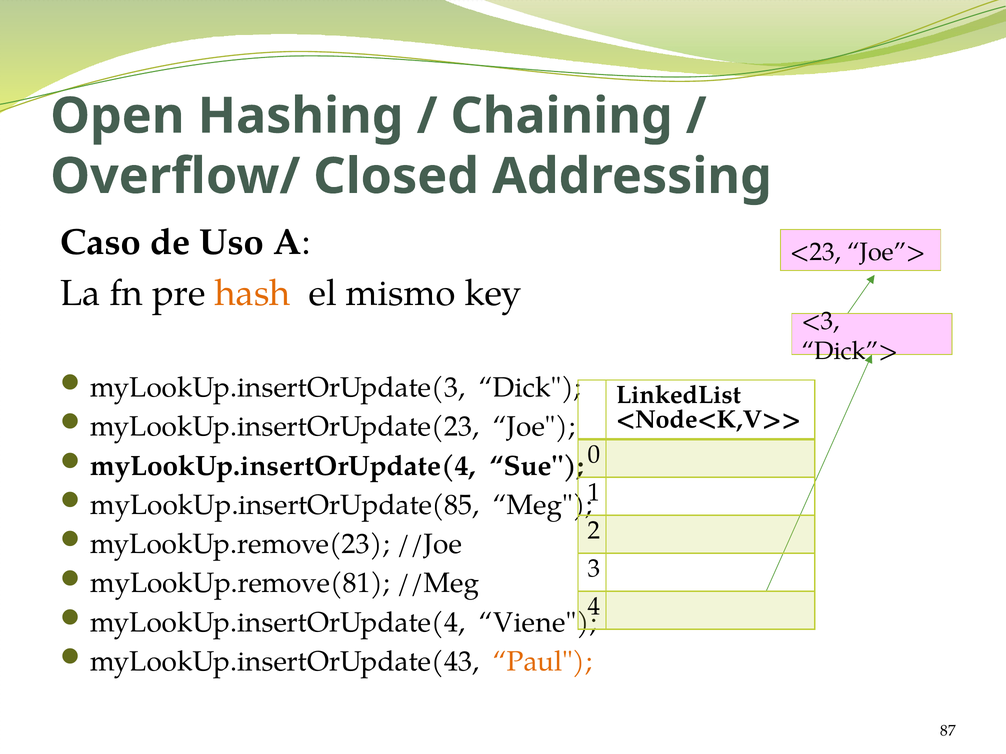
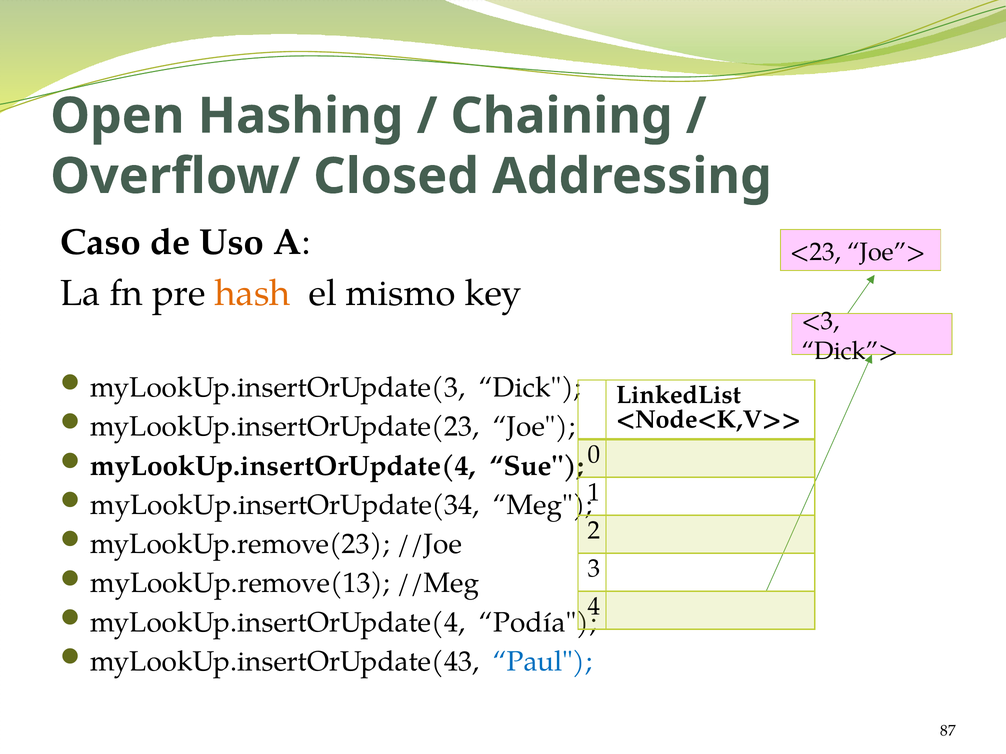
myLookUp.insertOrUpdate(85: myLookUp.insertOrUpdate(85 -> myLookUp.insertOrUpdate(34
myLookUp.remove(81: myLookUp.remove(81 -> myLookUp.remove(13
Viene: Viene -> Podía
Paul colour: orange -> blue
